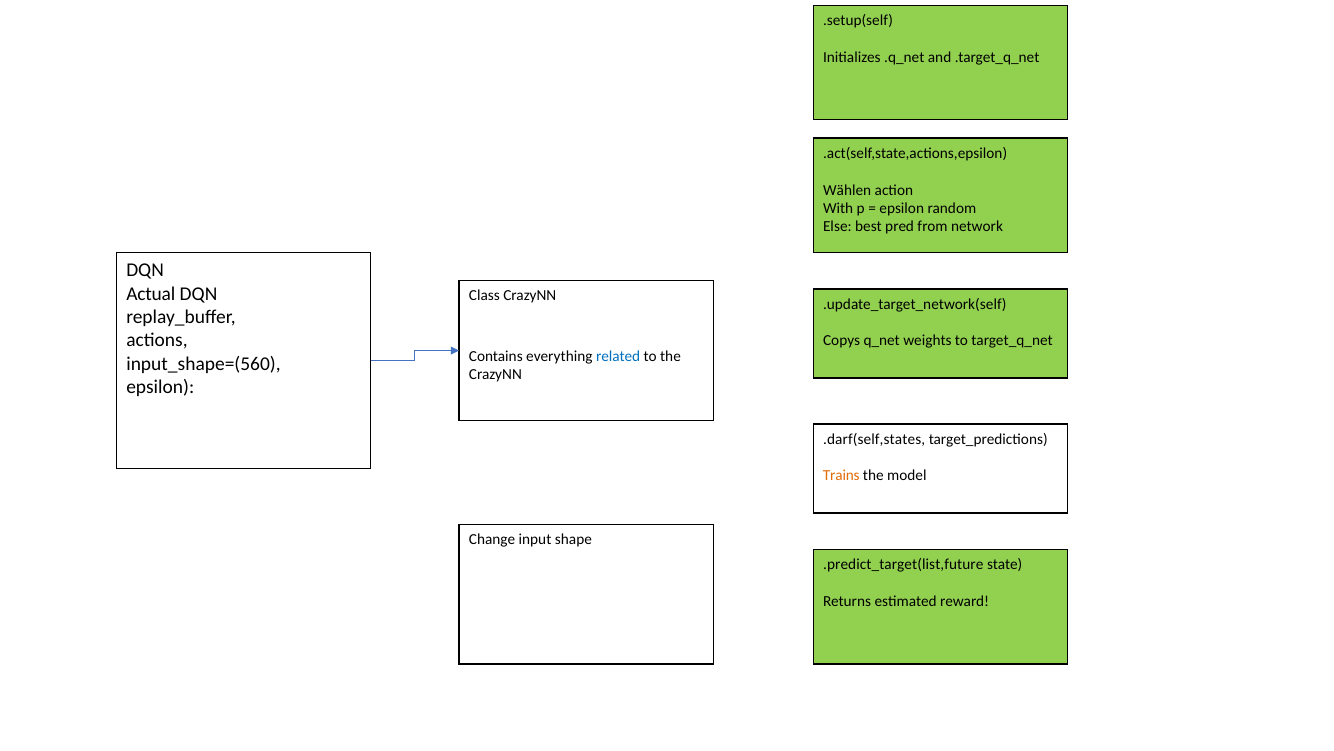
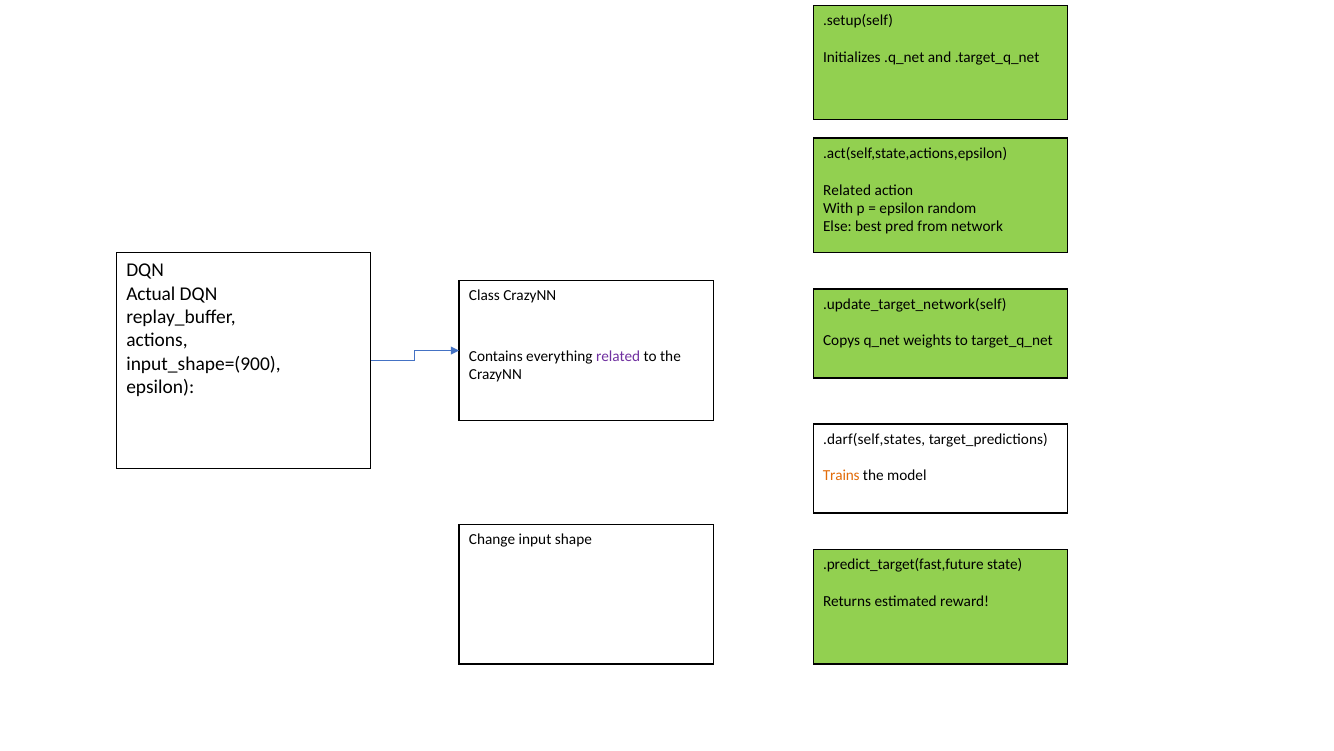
Wählen at (847, 190): Wählen -> Related
related at (618, 356) colour: blue -> purple
input_shape=(560: input_shape=(560 -> input_shape=(900
.predict_target(list,future: .predict_target(list,future -> .predict_target(fast,future
